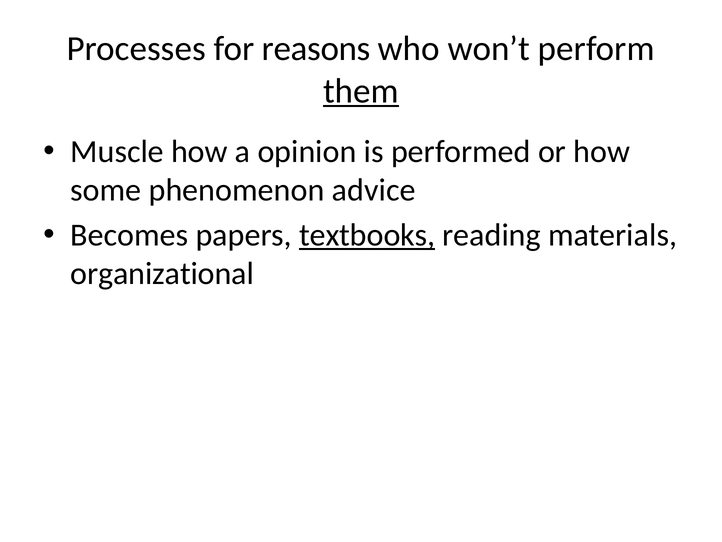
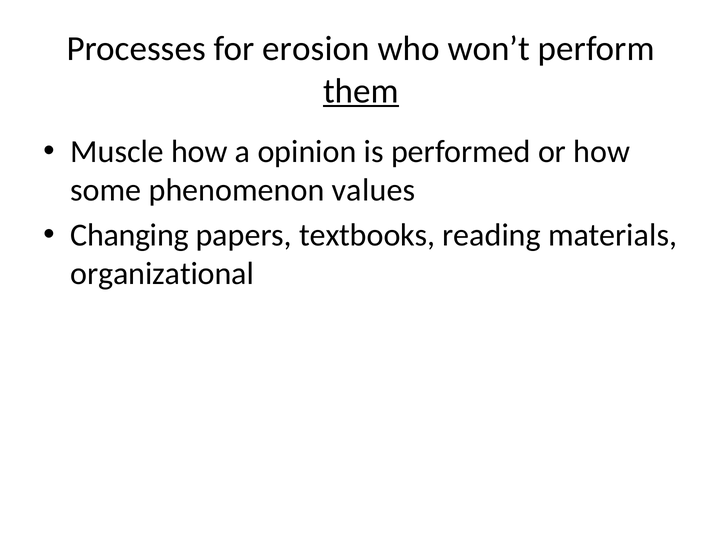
reasons: reasons -> erosion
advice: advice -> values
Becomes: Becomes -> Changing
textbooks underline: present -> none
